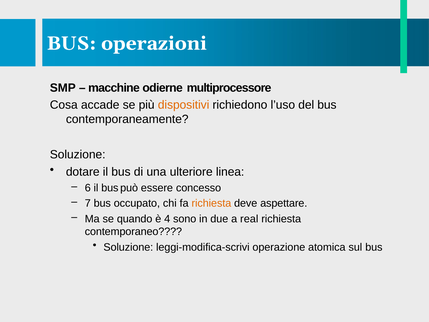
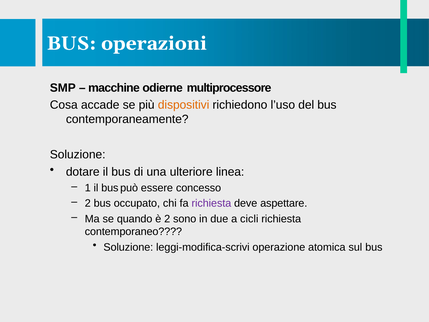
6: 6 -> 1
7 at (88, 203): 7 -> 2
richiesta at (211, 203) colour: orange -> purple
è 4: 4 -> 2
real: real -> cicli
